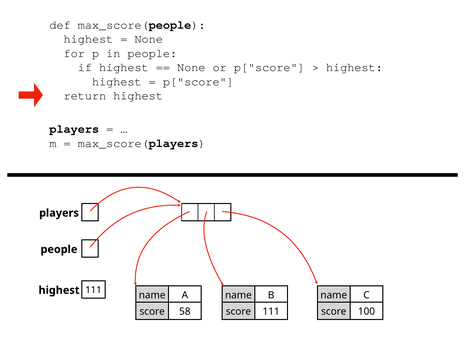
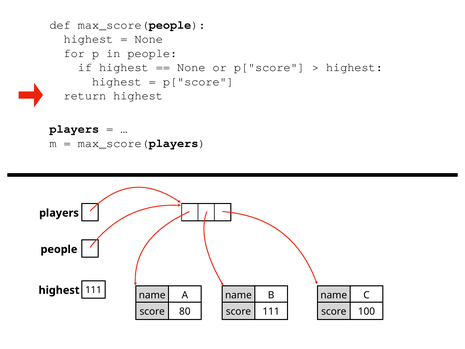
58: 58 -> 80
